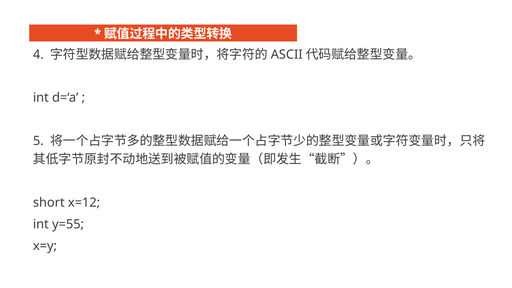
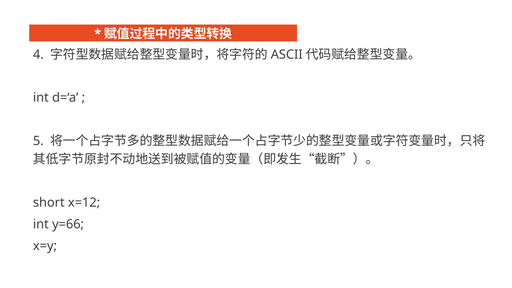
y=55: y=55 -> y=66
